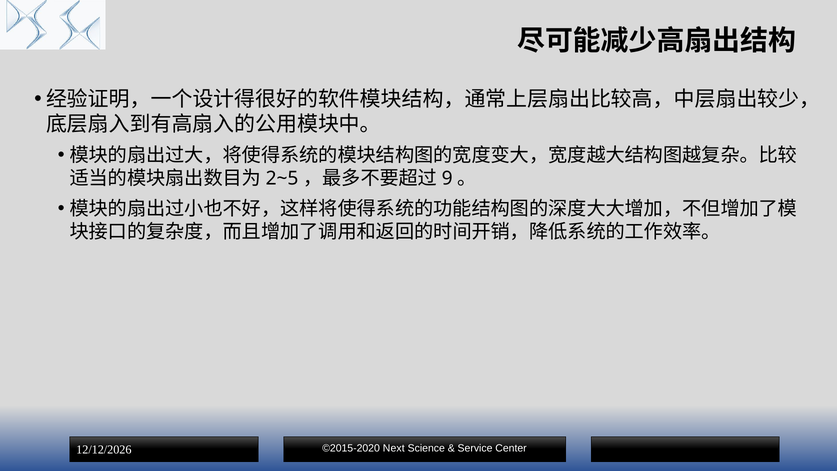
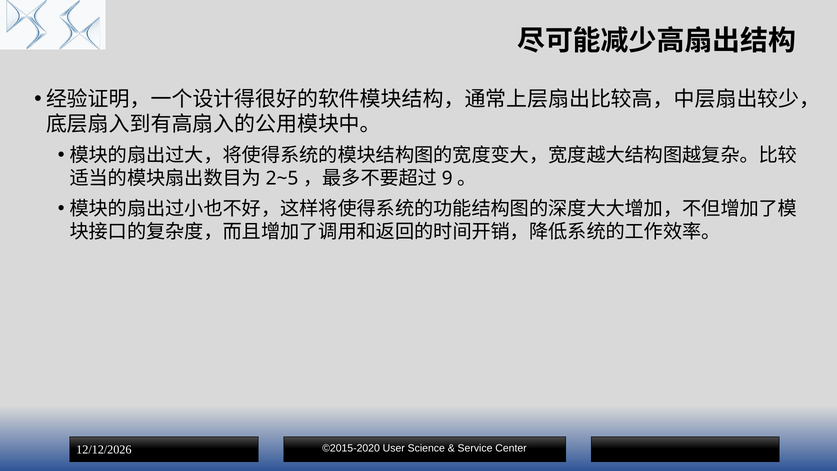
Next: Next -> User
